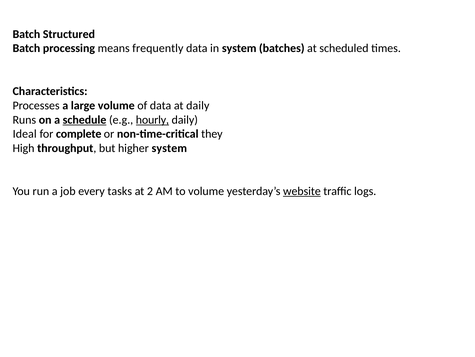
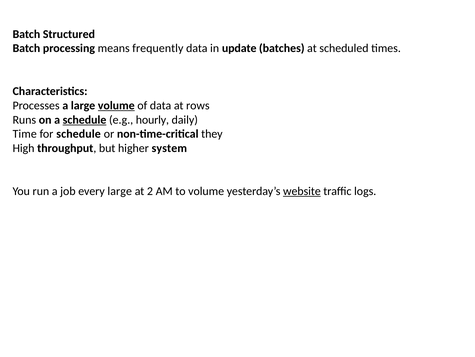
in system: system -> update
volume at (116, 105) underline: none -> present
at daily: daily -> rows
hourly underline: present -> none
Ideal: Ideal -> Time
for complete: complete -> schedule
every tasks: tasks -> large
